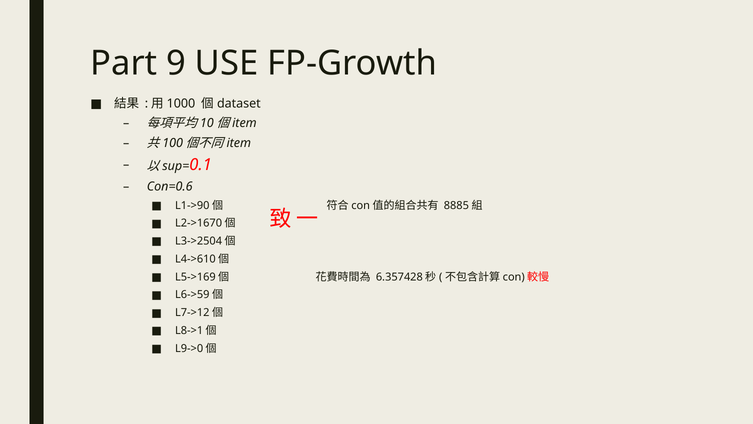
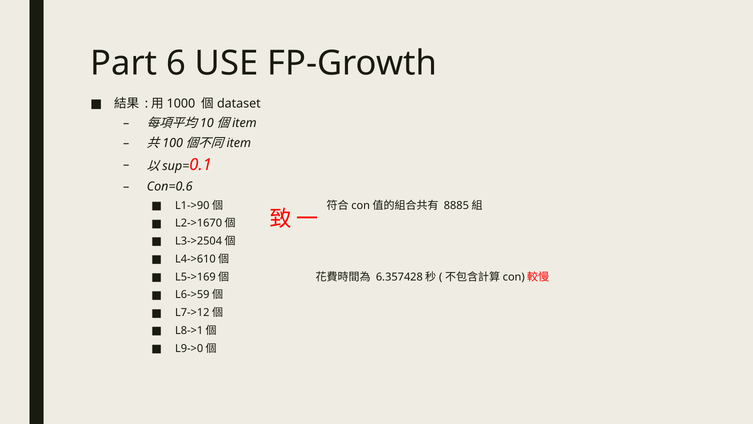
9: 9 -> 6
